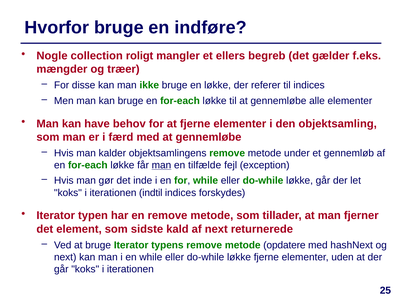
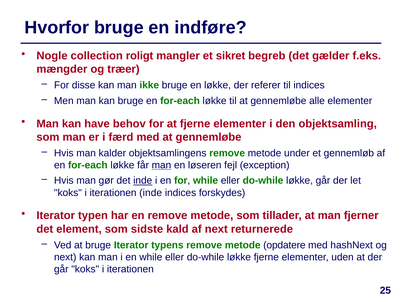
ellers: ellers -> sikret
tilfælde: tilfælde -> løseren
inde at (143, 180) underline: none -> present
iterationen indtil: indtil -> inde
